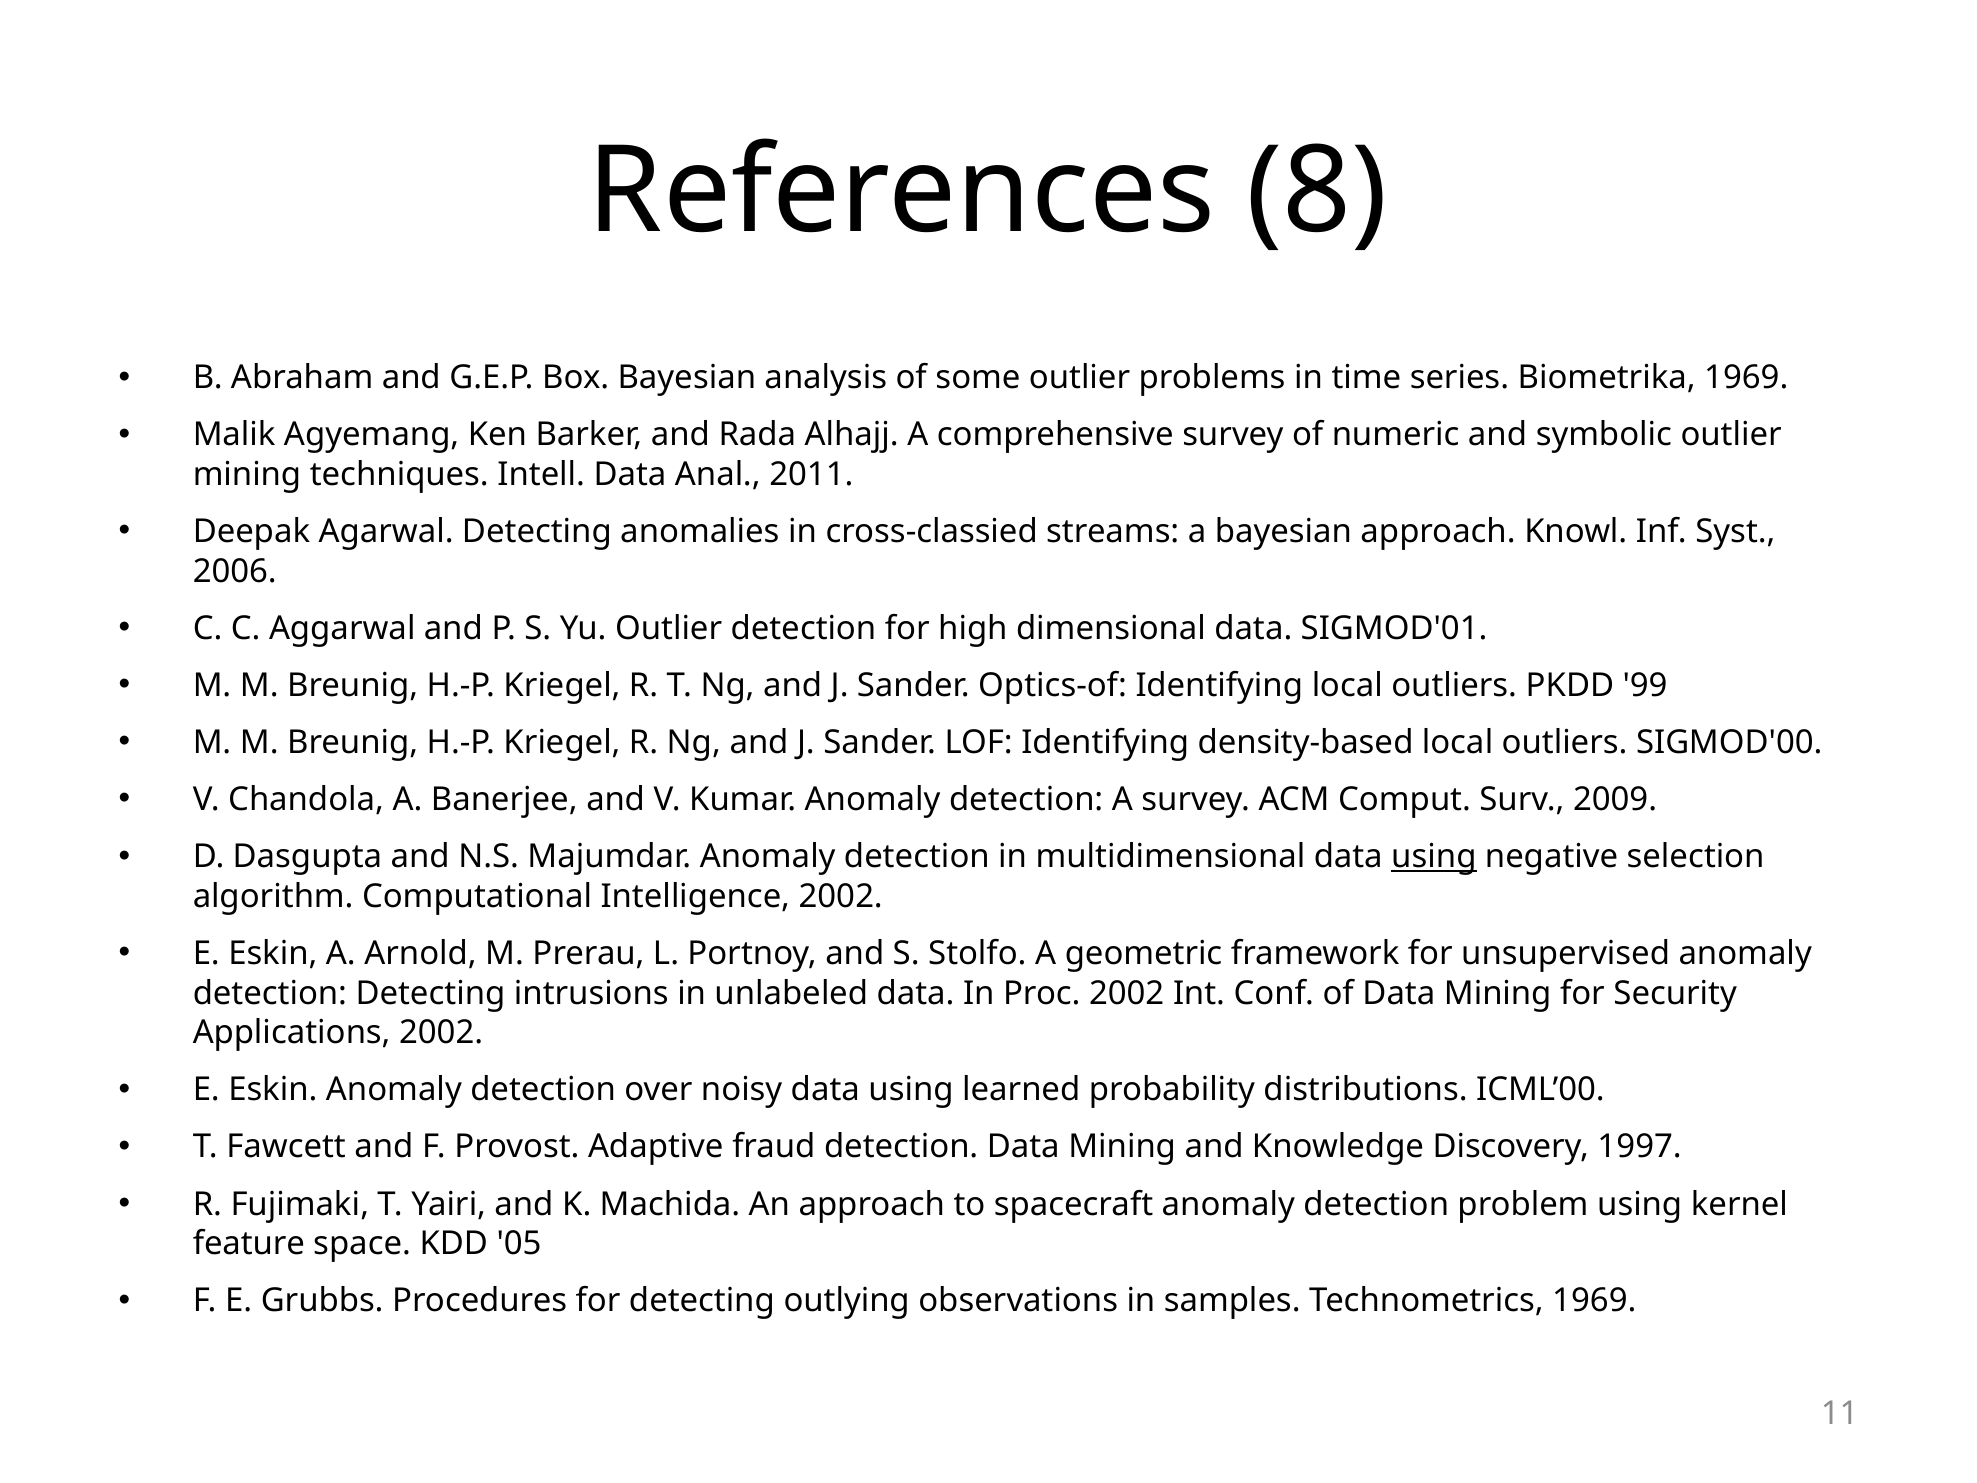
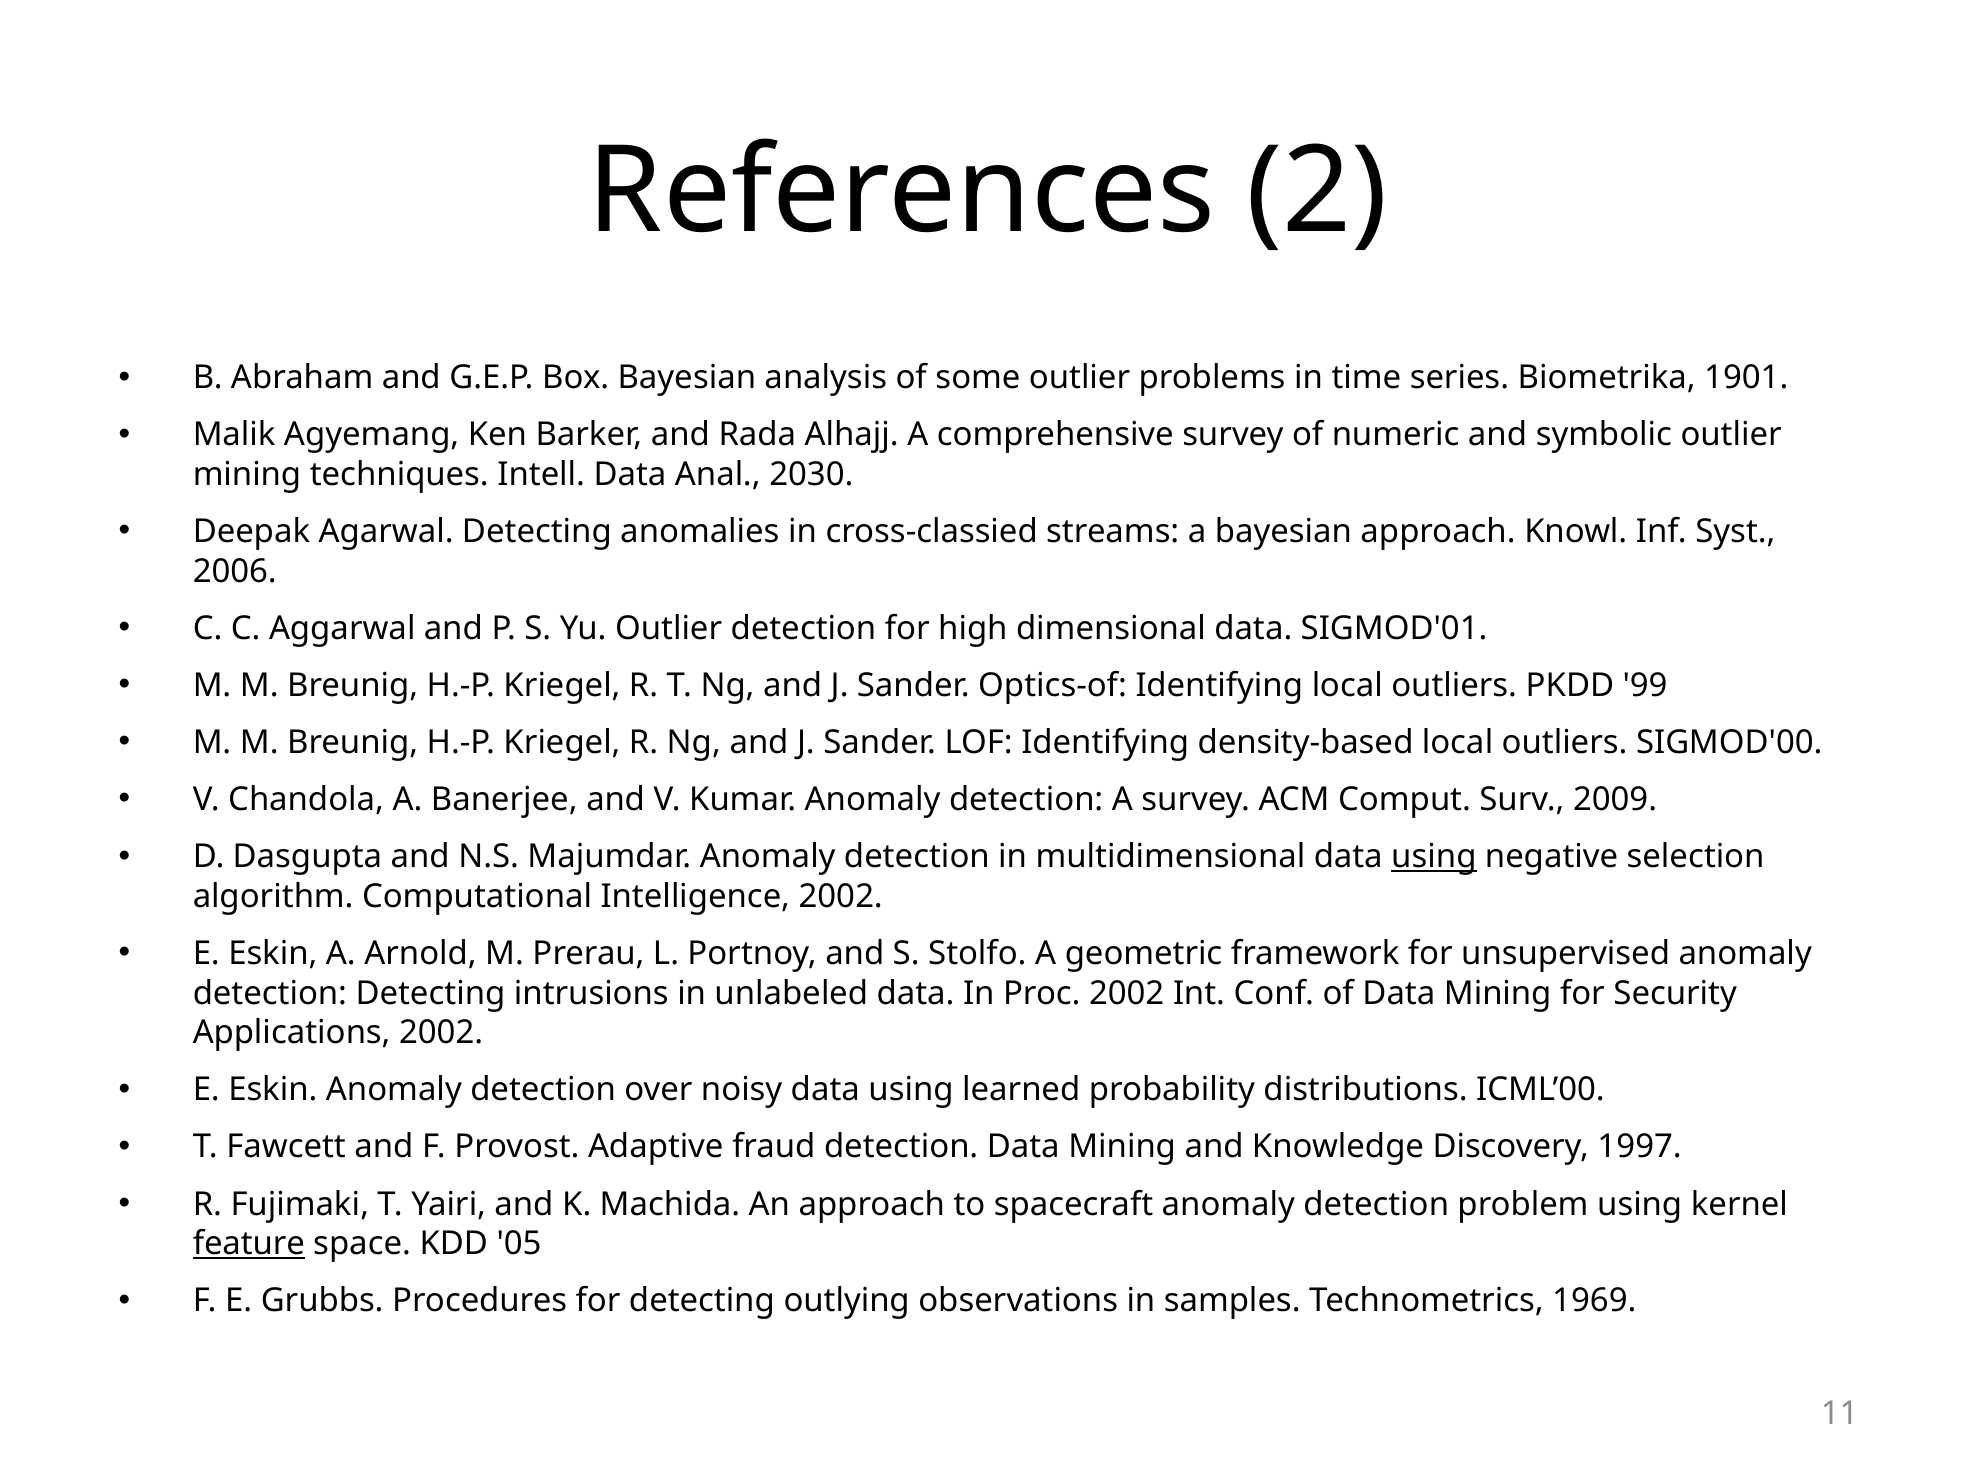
8: 8 -> 2
Biometrika 1969: 1969 -> 1901
2011: 2011 -> 2030
feature underline: none -> present
